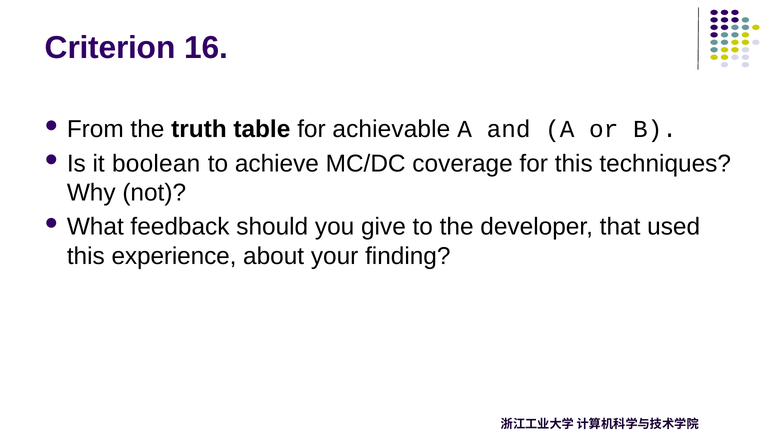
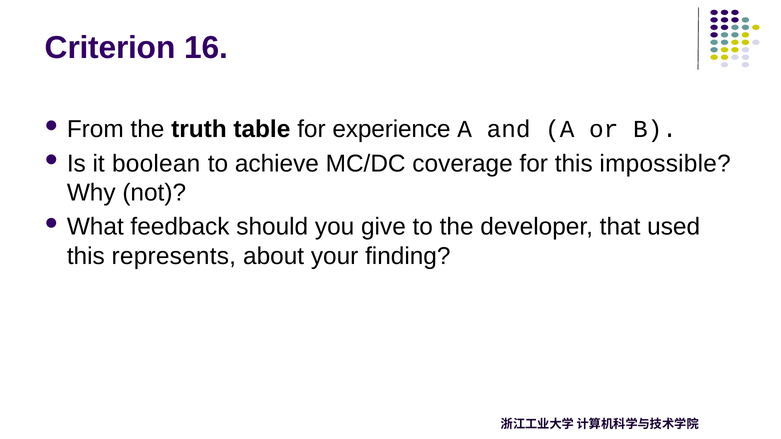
achievable: achievable -> experience
techniques: techniques -> impossible
experience: experience -> represents
